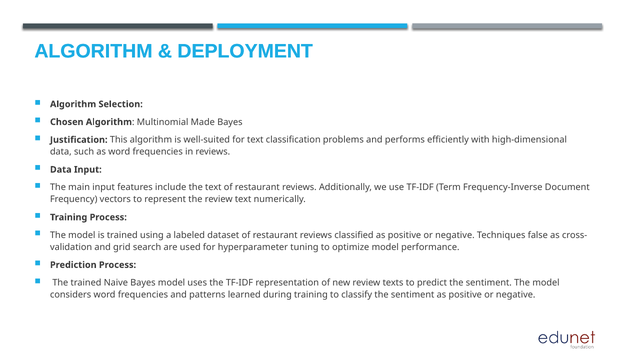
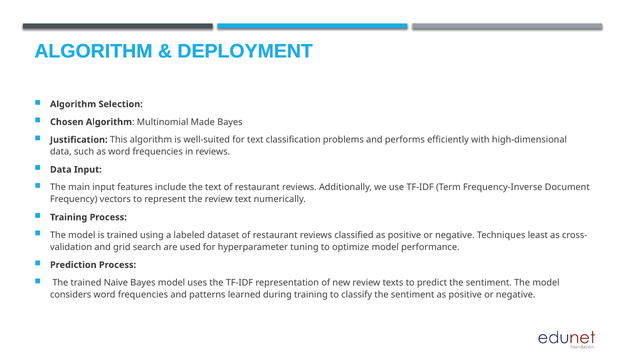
false: false -> least
